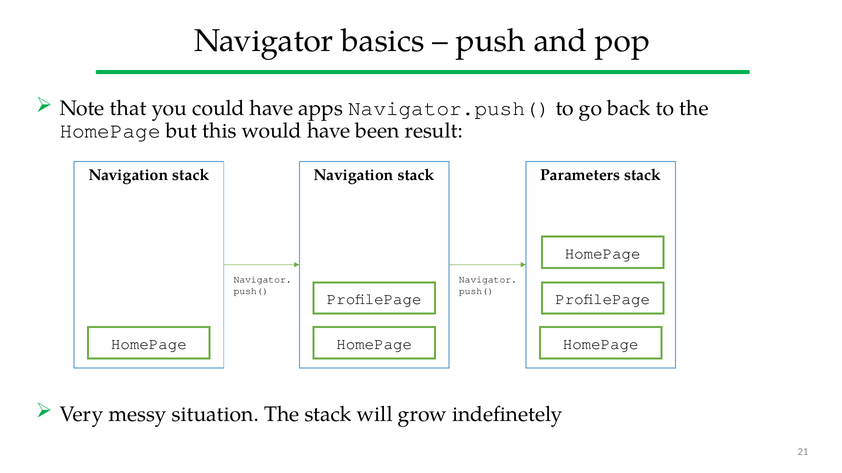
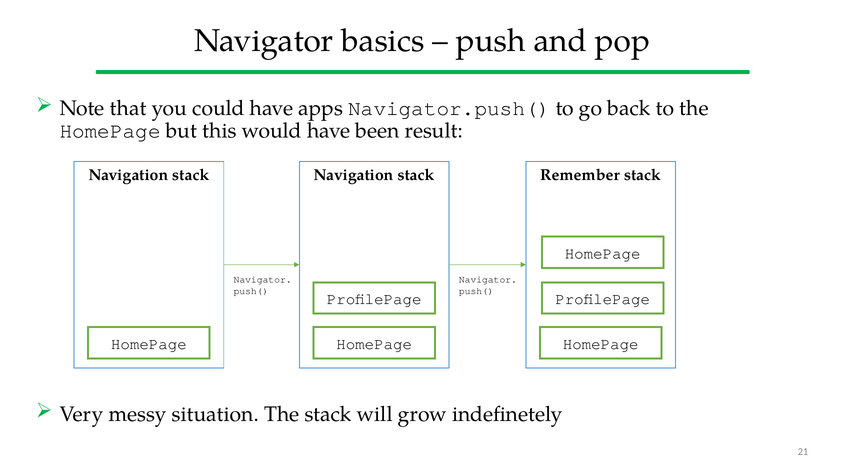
Parameters: Parameters -> Remember
